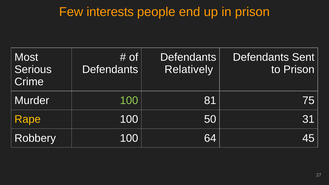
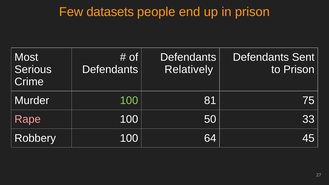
interests: interests -> datasets
Rape colour: yellow -> pink
31: 31 -> 33
